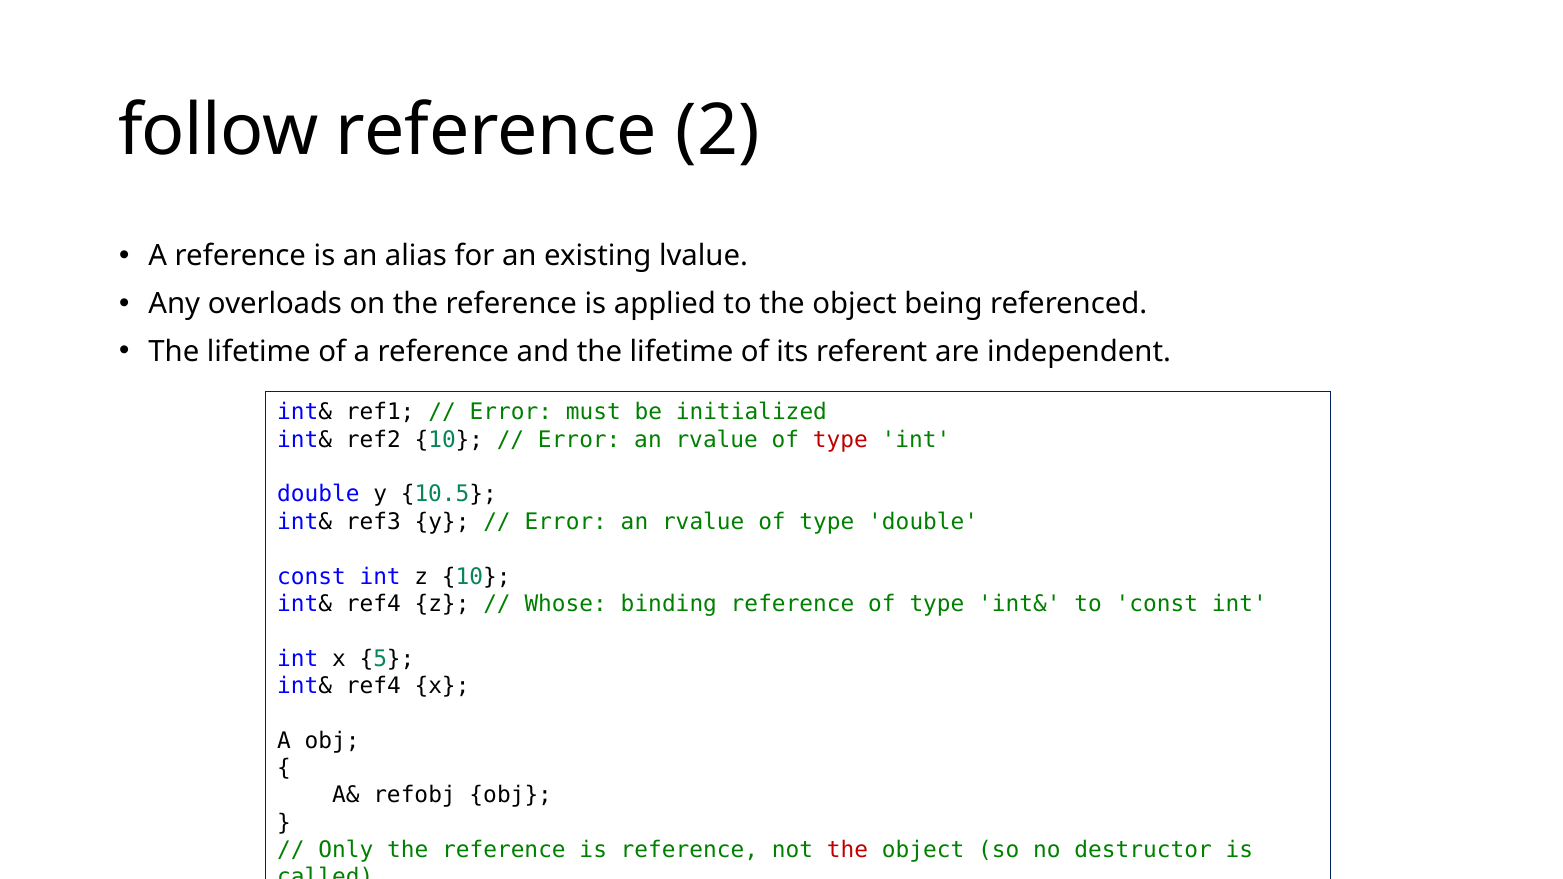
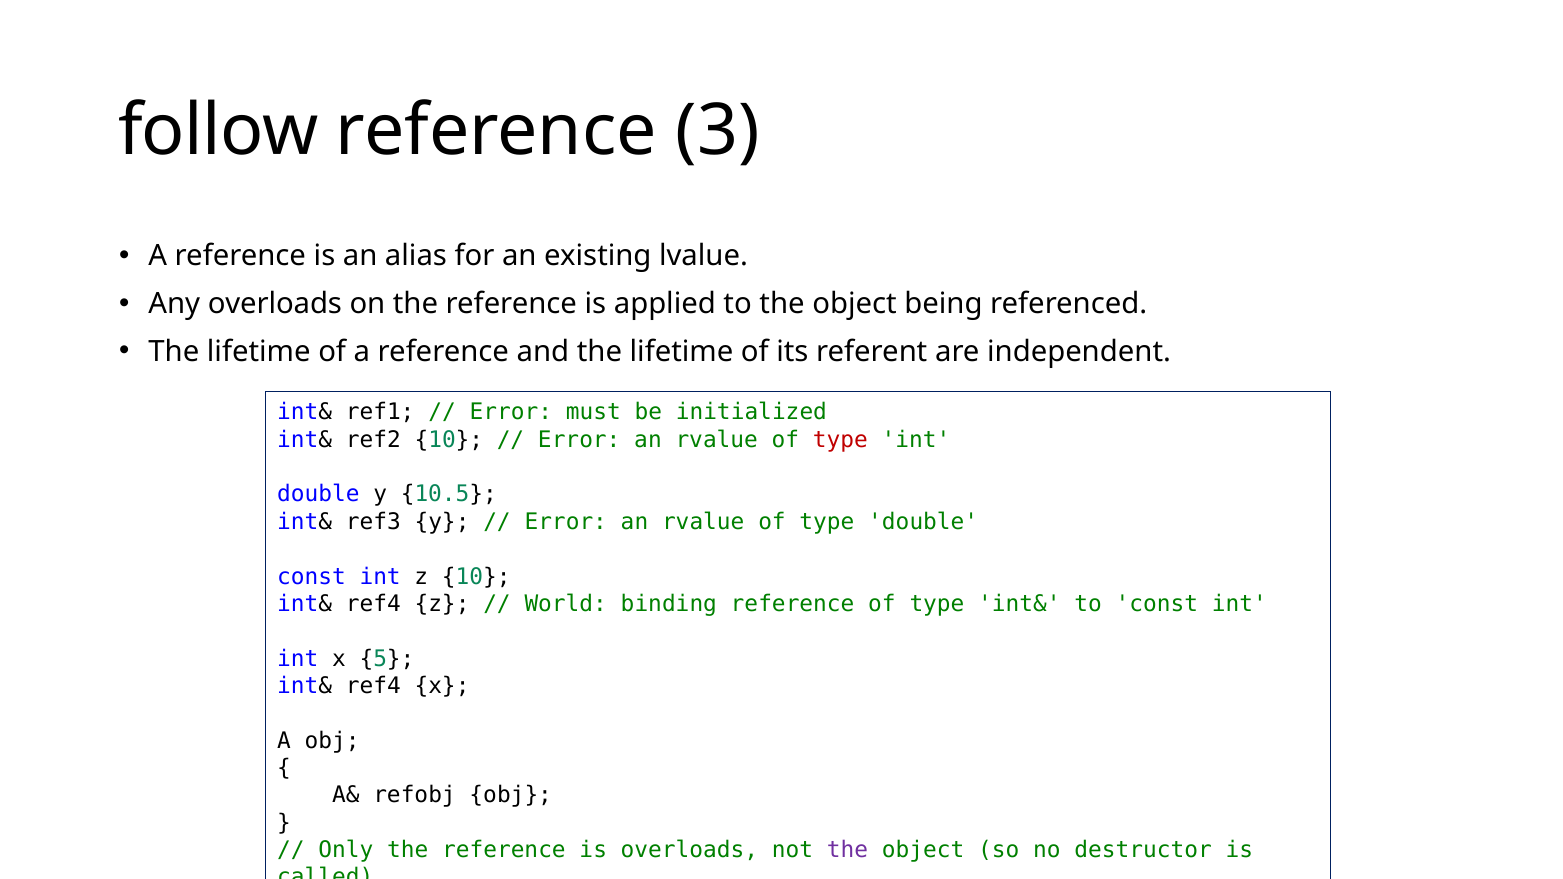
2: 2 -> 3
Whose: Whose -> World
is reference: reference -> overloads
the at (848, 850) colour: red -> purple
